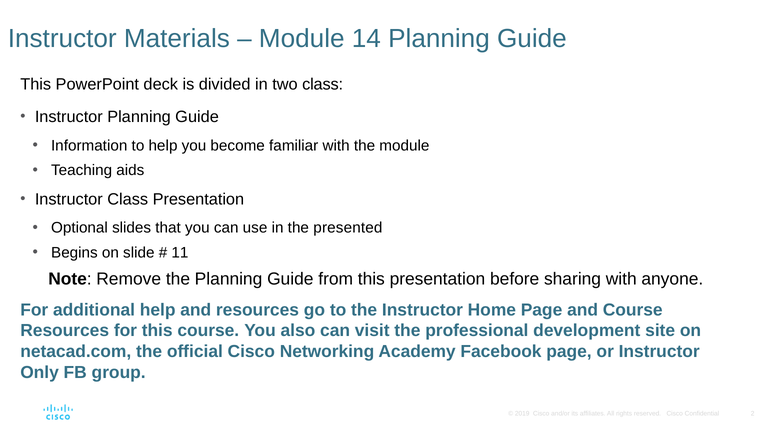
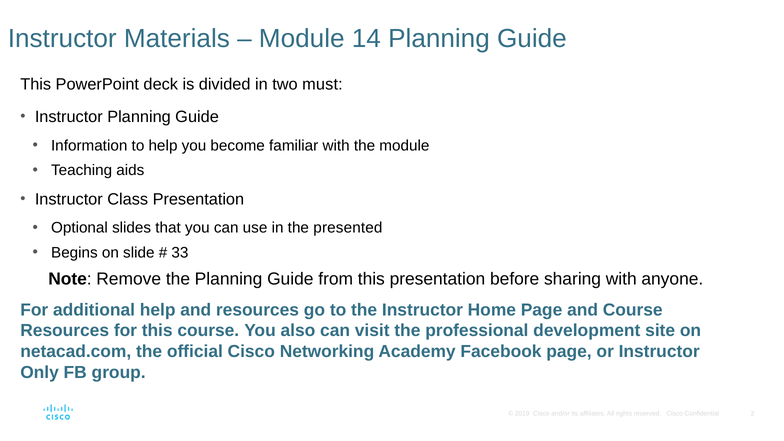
two class: class -> must
11: 11 -> 33
